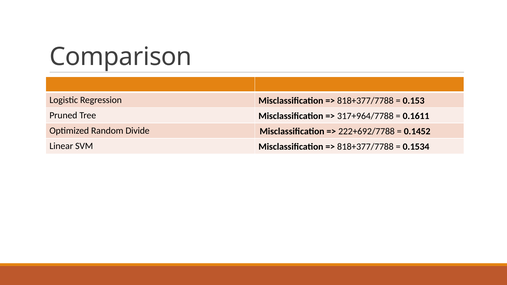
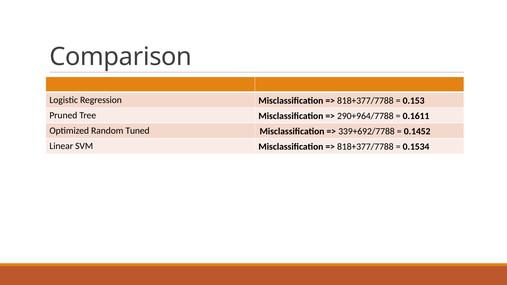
317+964/7788: 317+964/7788 -> 290+964/7788
Divide: Divide -> Tuned
222+692/7788: 222+692/7788 -> 339+692/7788
